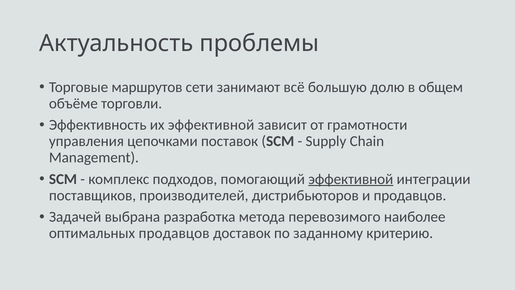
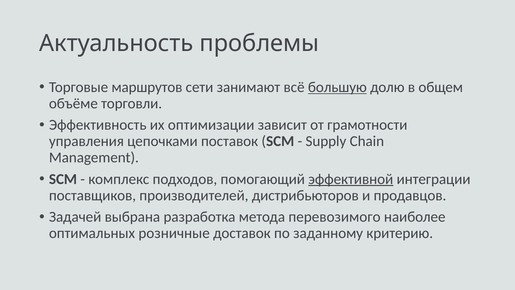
большую underline: none -> present
их эффективной: эффективной -> оптимизации
оптимальных продавцов: продавцов -> розничные
